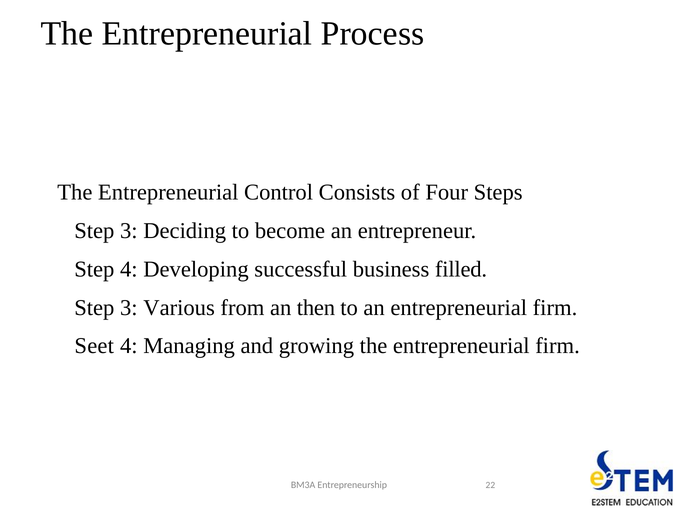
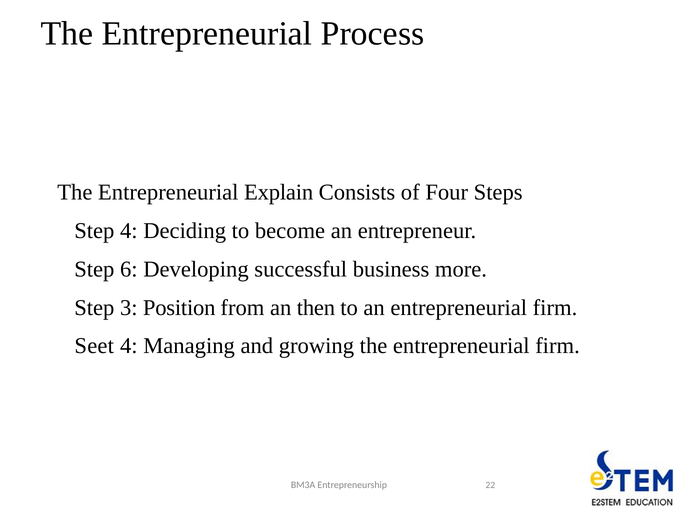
Control: Control -> Explain
3 at (129, 231): 3 -> 4
Step 4: 4 -> 6
filled: filled -> more
Various: Various -> Position
